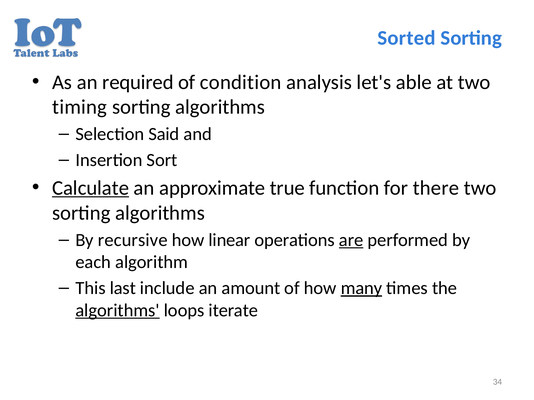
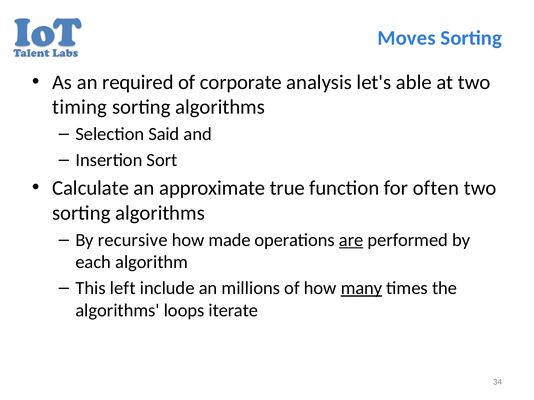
Sorted: Sorted -> Moves
condition: condition -> corporate
Calculate underline: present -> none
there: there -> often
linear: linear -> made
last: last -> left
amount: amount -> millions
algorithms at (117, 311) underline: present -> none
